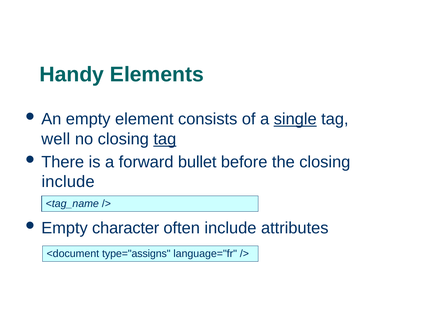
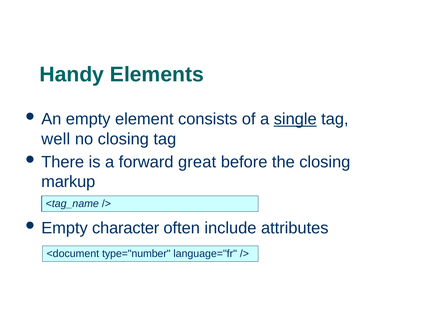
tag at (165, 139) underline: present -> none
bullet: bullet -> great
include at (68, 181): include -> markup
type="assigns: type="assigns -> type="number
